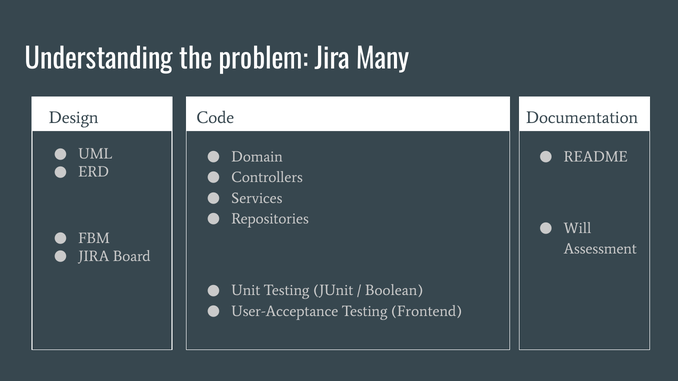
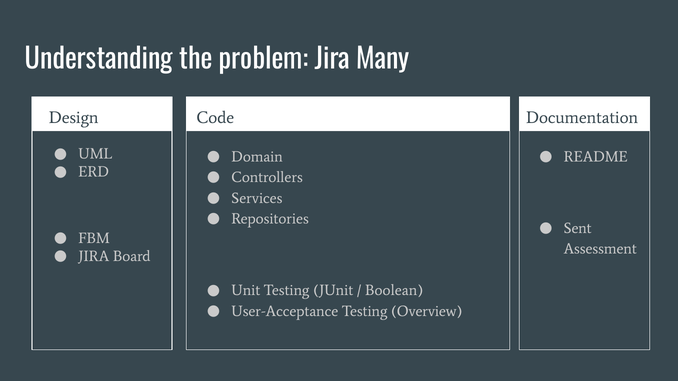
Will: Will -> Sent
Frontend: Frontend -> Overview
